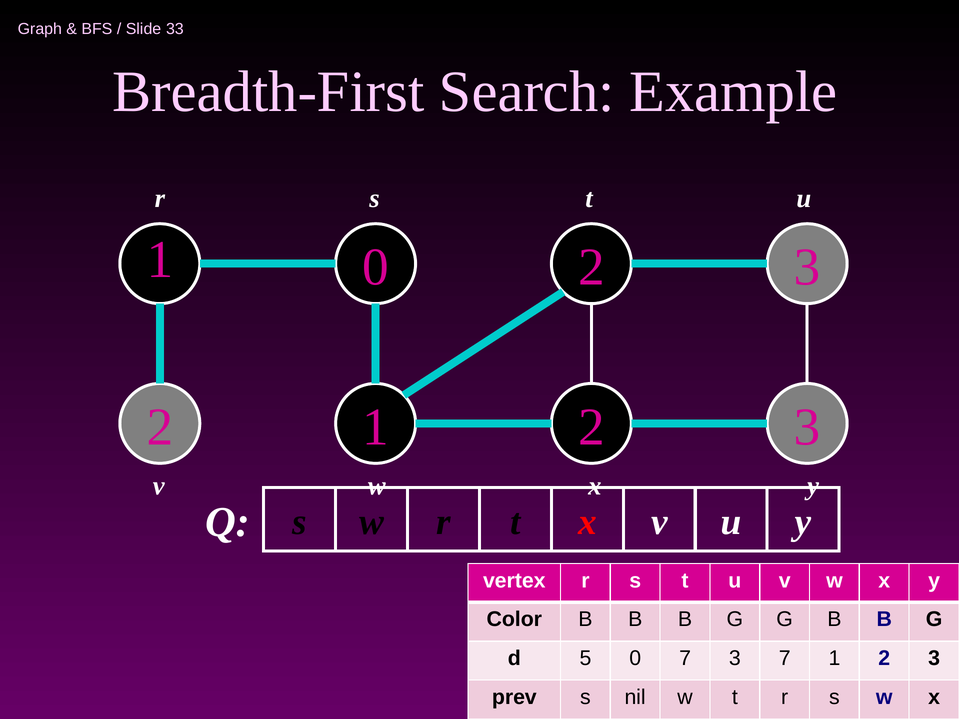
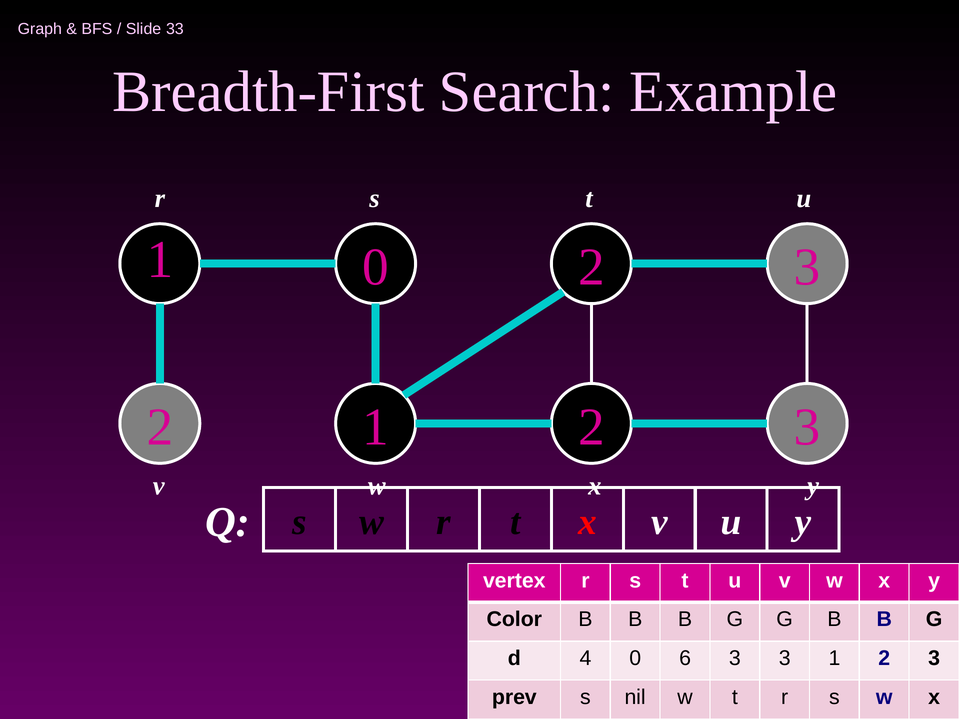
5: 5 -> 4
0 7: 7 -> 6
7 at (785, 658): 7 -> 3
